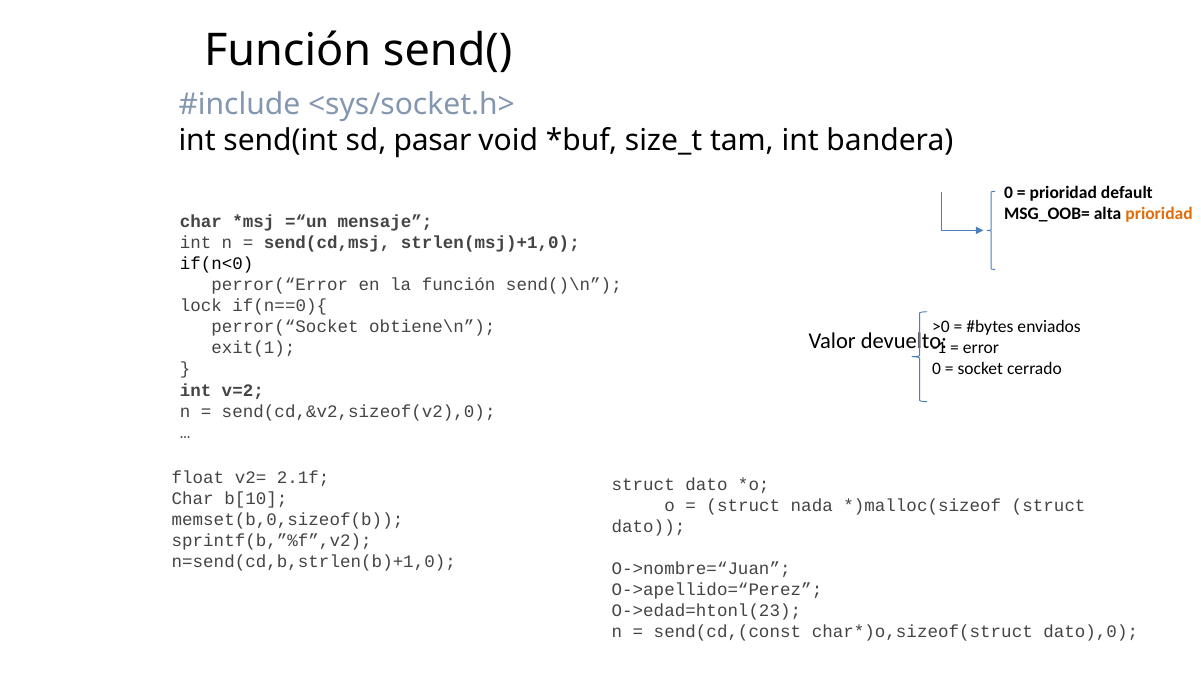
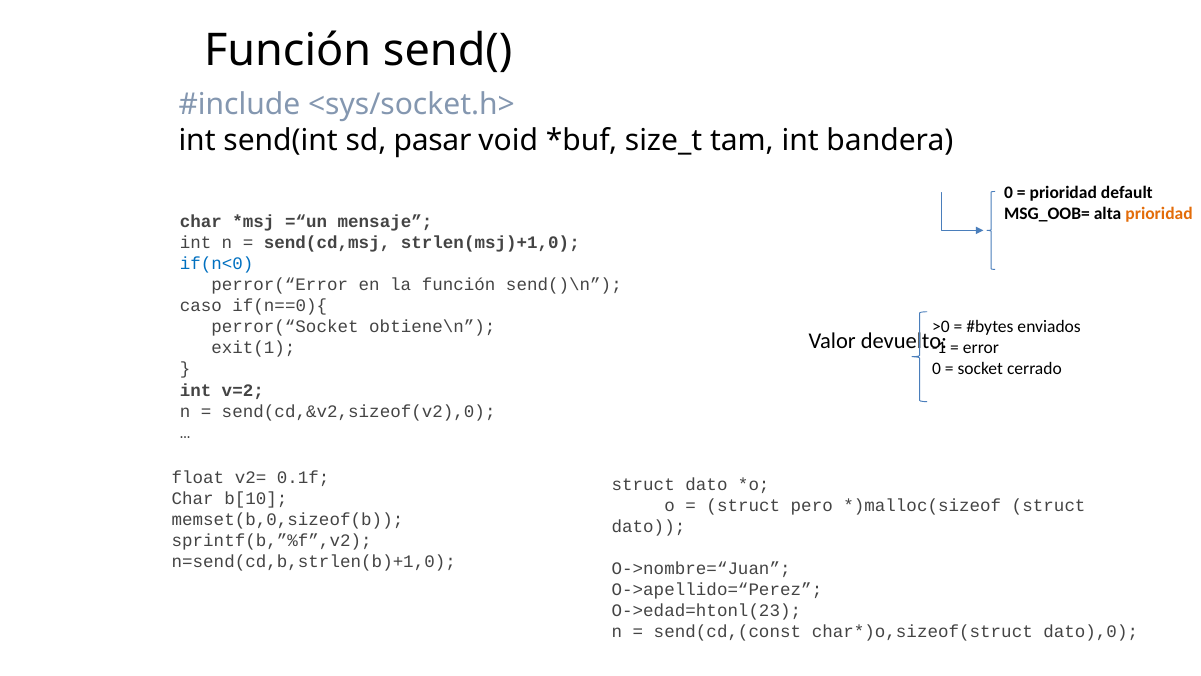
if(n<0 colour: black -> blue
lock: lock -> caso
2.1f: 2.1f -> 0.1f
nada: nada -> pero
